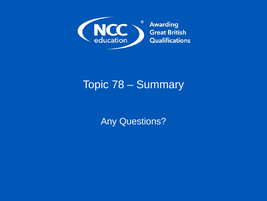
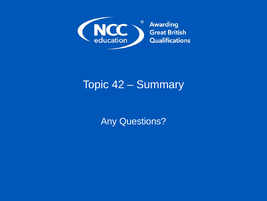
78: 78 -> 42
